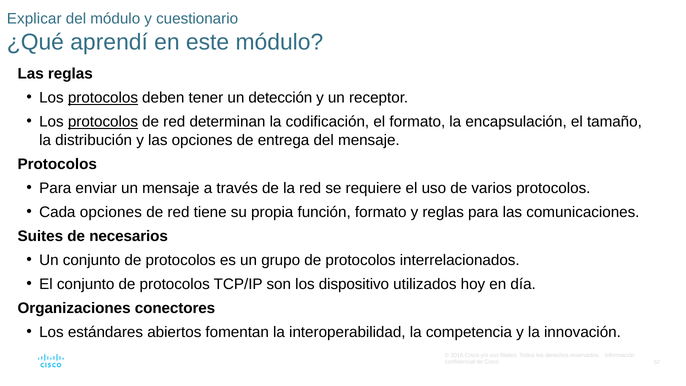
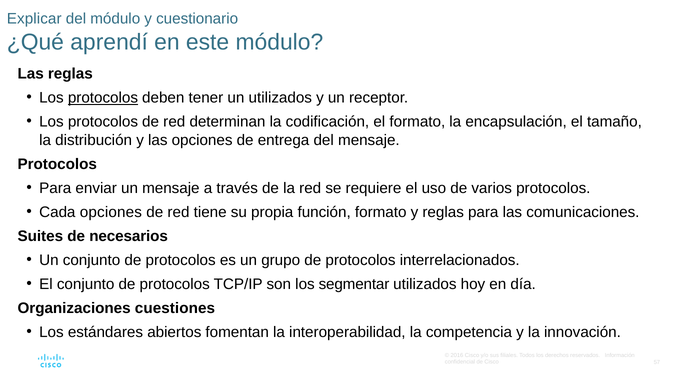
un detección: detección -> utilizados
protocolos at (103, 122) underline: present -> none
dispositivo: dispositivo -> segmentar
conectores: conectores -> cuestiones
